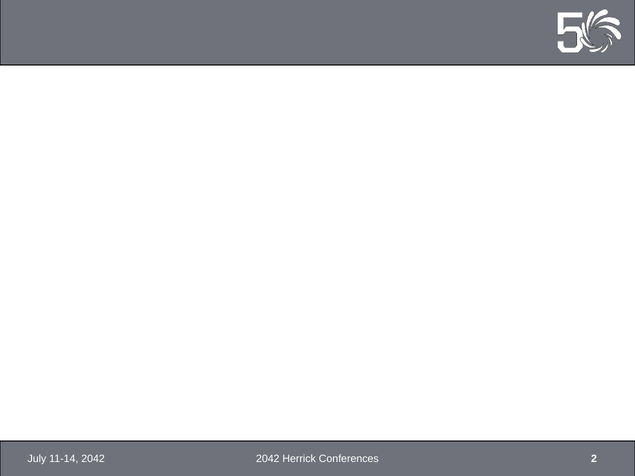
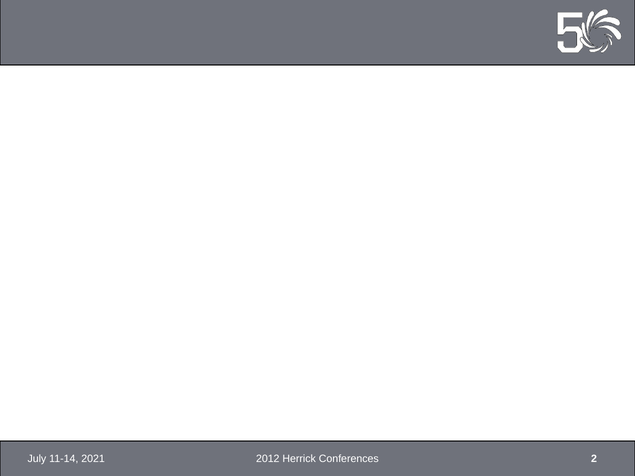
11-14 2042: 2042 -> 2021
2042 at (268, 459): 2042 -> 2012
